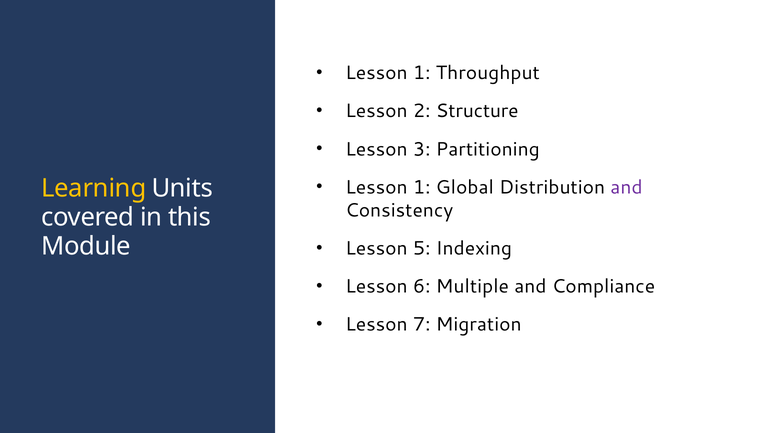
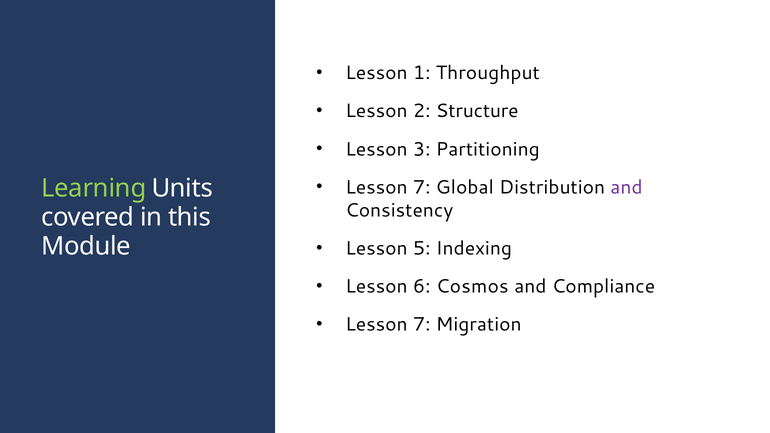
1 at (422, 187): 1 -> 7
Learning colour: yellow -> light green
Multiple: Multiple -> Cosmos
